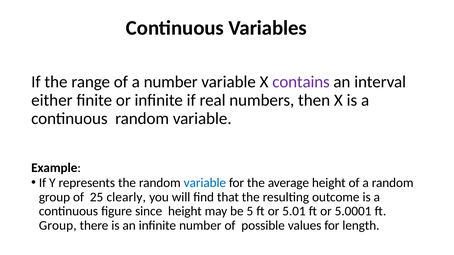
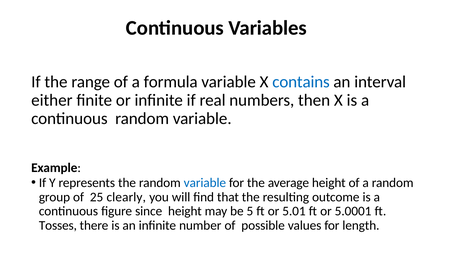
a number: number -> formula
contains colour: purple -> blue
Group at (58, 226): Group -> Tosses
